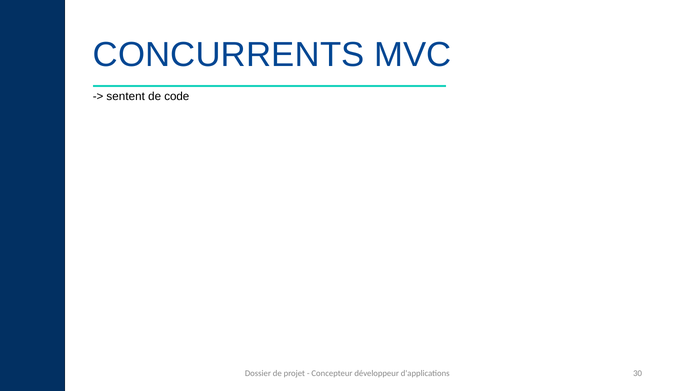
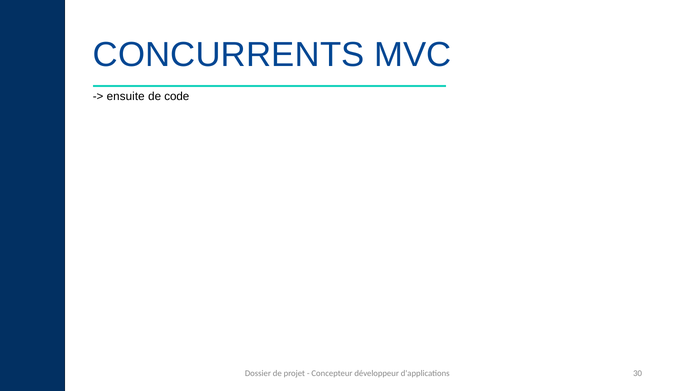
sentent: sentent -> ensuite
